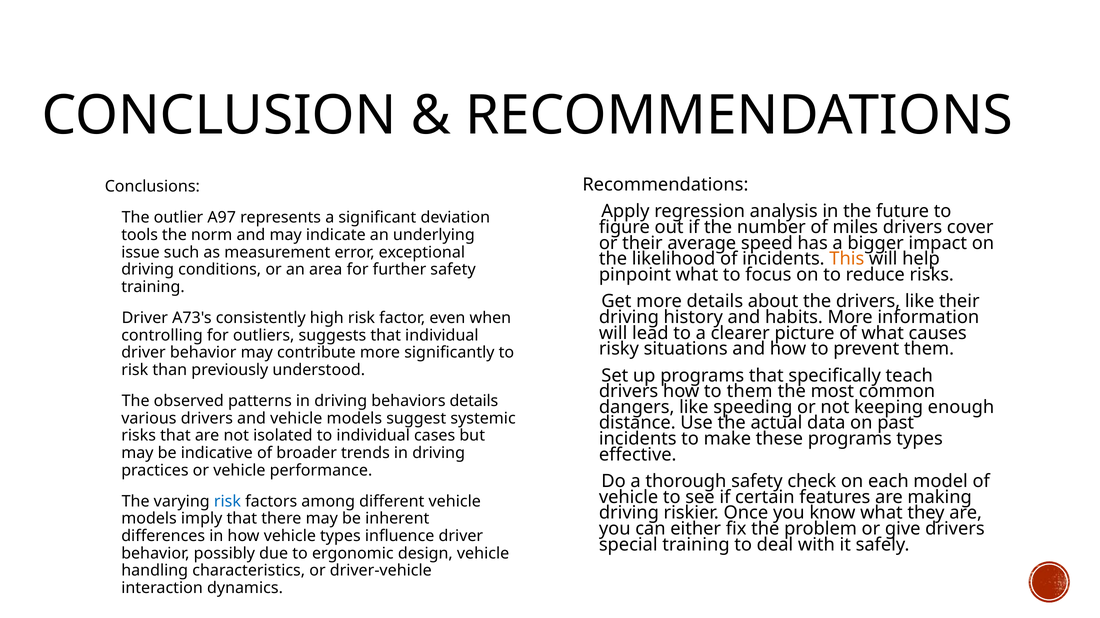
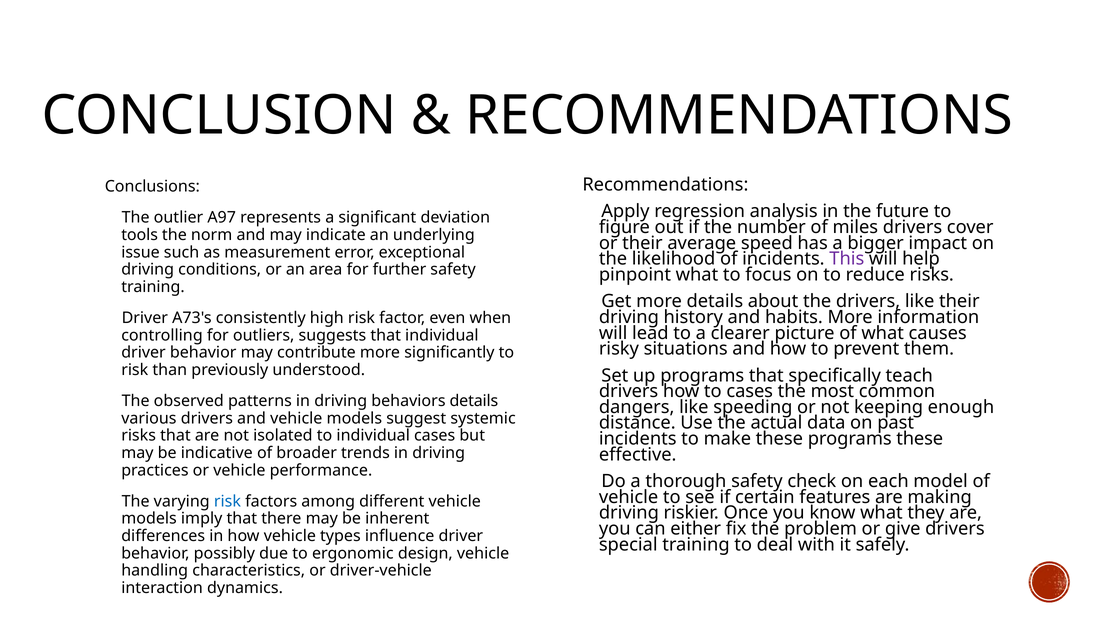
This colour: orange -> purple
to them: them -> cases
programs types: types -> these
